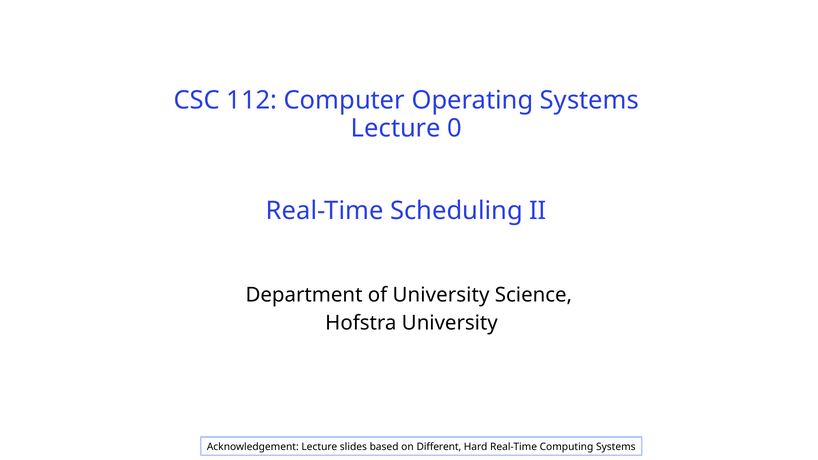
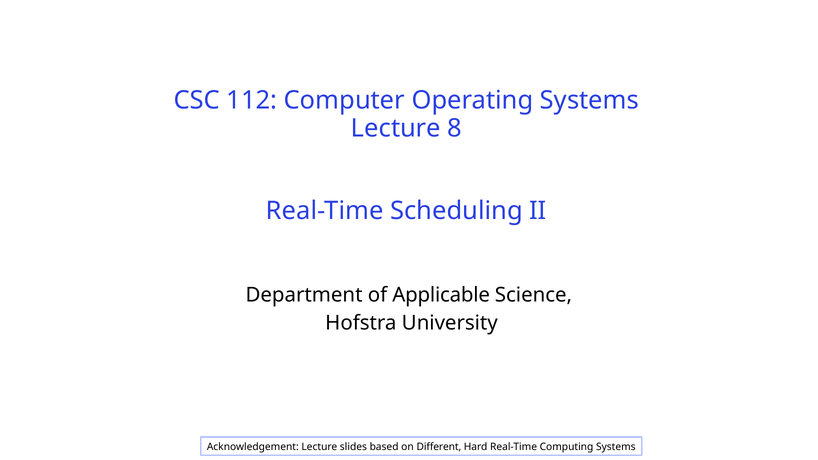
0: 0 -> 8
of University: University -> Applicable
